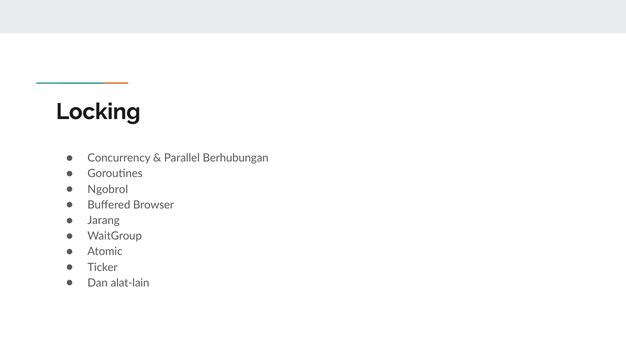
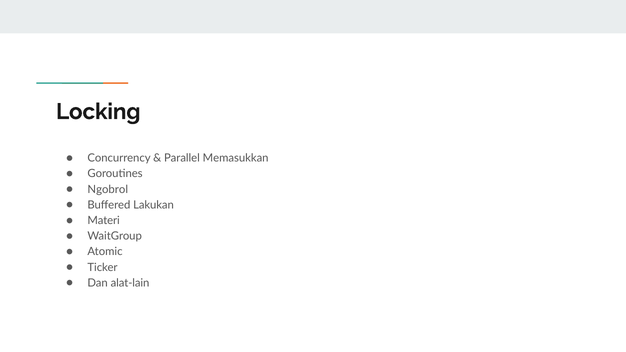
Berhubungan: Berhubungan -> Memasukkan
Browser: Browser -> Lakukan
Jarang: Jarang -> Materi
